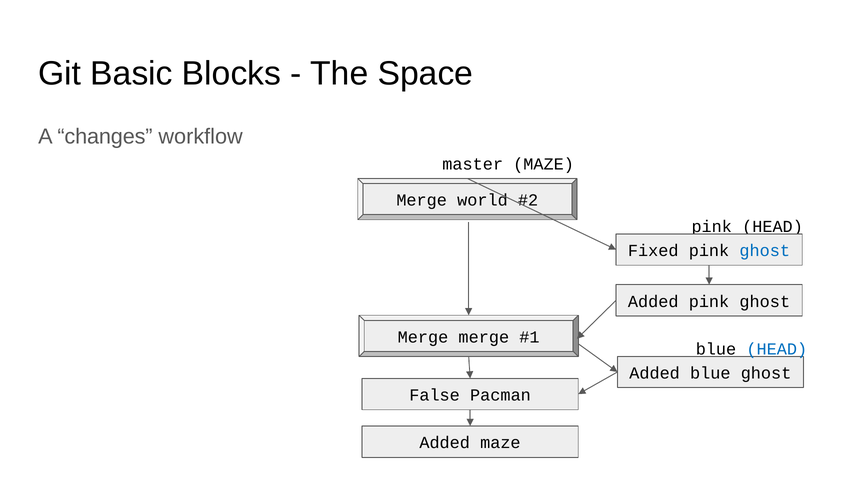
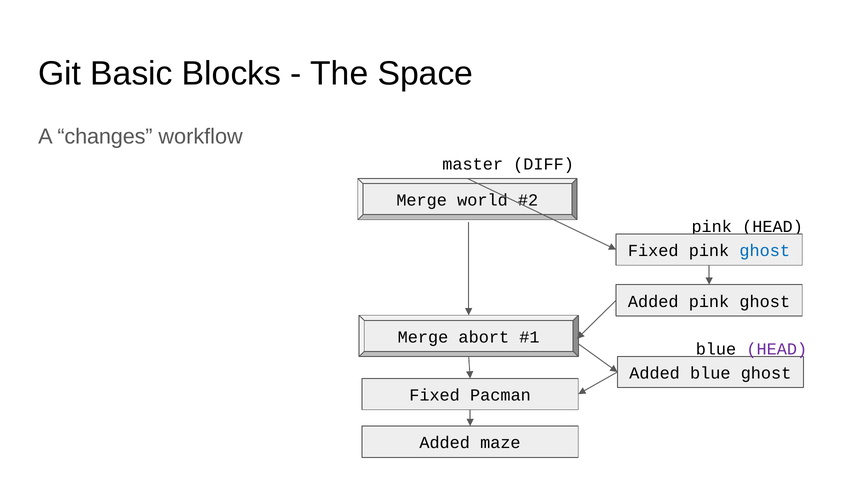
master MAZE: MAZE -> DIFF
Merge merge: merge -> abort
HEAD at (777, 349) colour: blue -> purple
False at (435, 395): False -> Fixed
